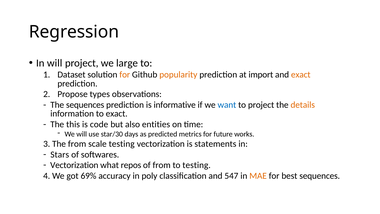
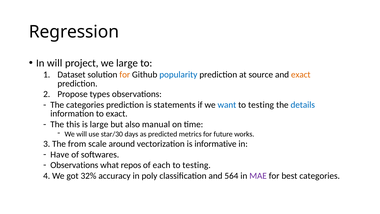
popularity colour: orange -> blue
import: import -> source
The sequences: sequences -> categories
informative: informative -> statements
project at (261, 105): project -> testing
details colour: orange -> blue
is code: code -> large
entities: entities -> manual
scale testing: testing -> around
statements: statements -> informative
Stars: Stars -> Have
Vectorization at (74, 165): Vectorization -> Observations
of from: from -> each
69%: 69% -> 32%
547: 547 -> 564
MAE colour: orange -> purple
best sequences: sequences -> categories
